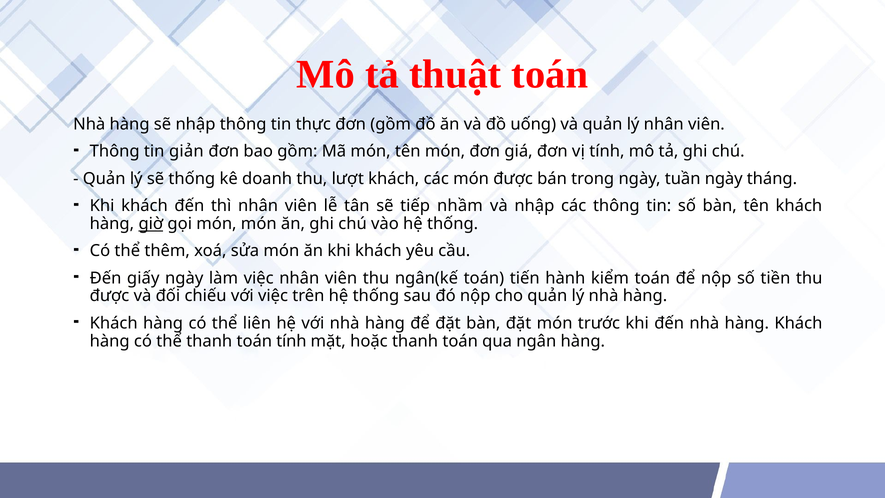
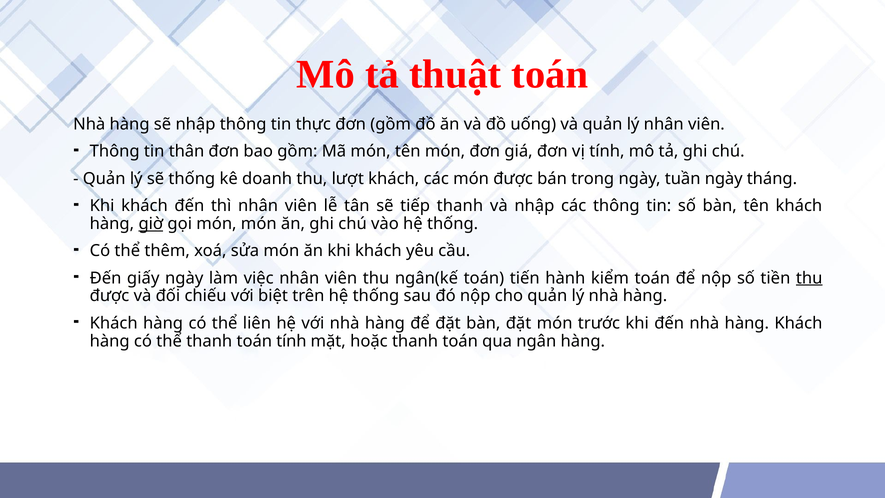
giản: giản -> thân
tiếp nhầm: nhầm -> thanh
thu at (809, 278) underline: none -> present
với việc: việc -> biệt
